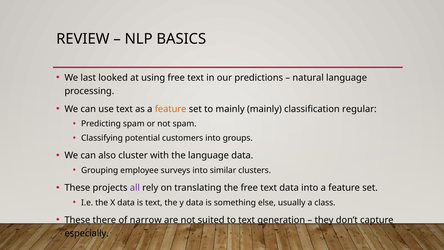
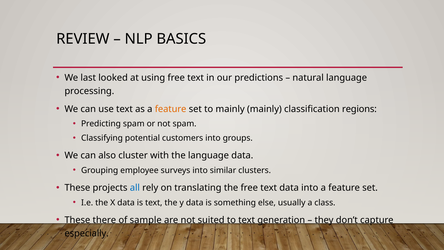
regular: regular -> regions
all colour: purple -> blue
narrow: narrow -> sample
